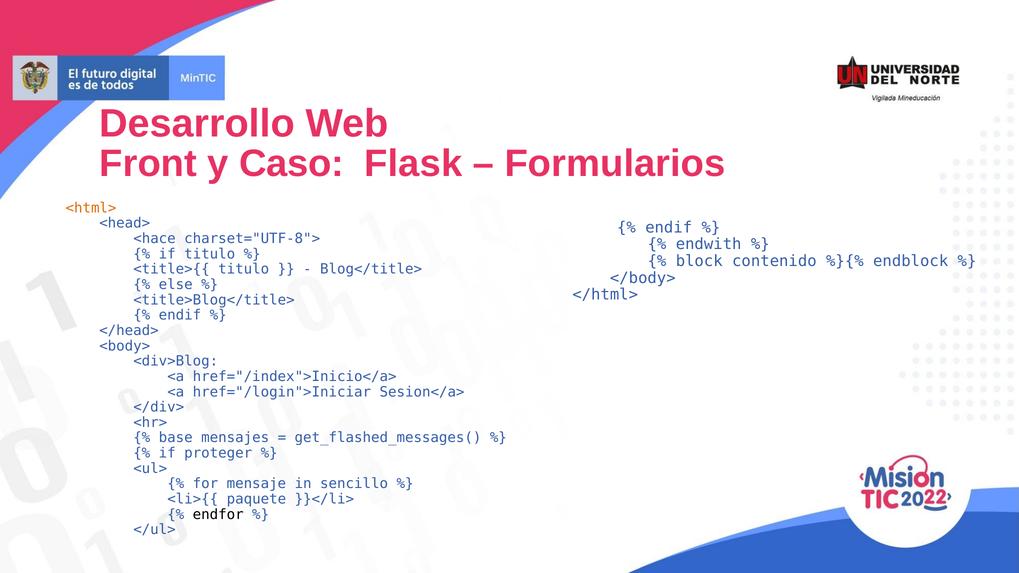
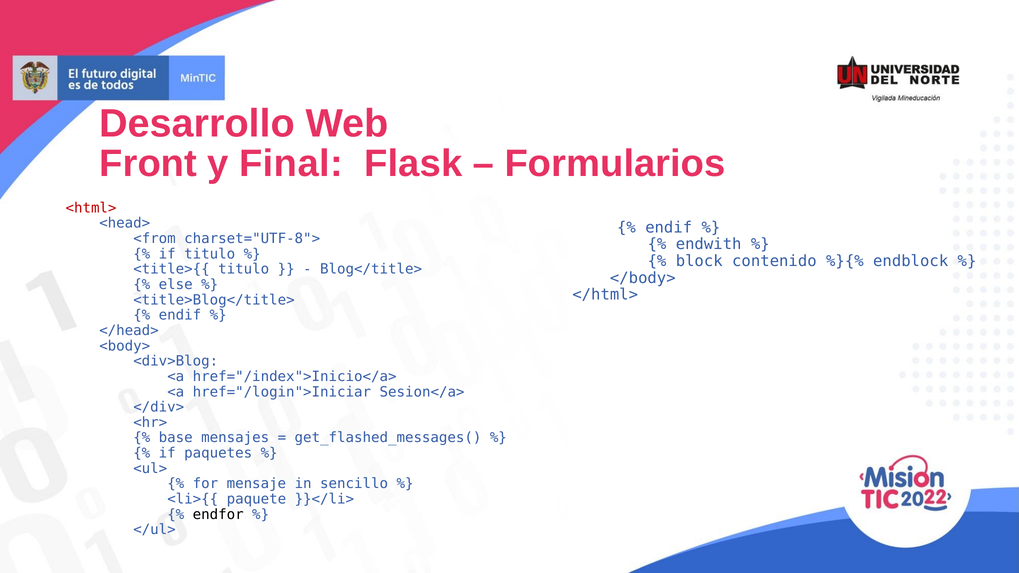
Caso: Caso -> Final
<html> colour: orange -> red
<hace: <hace -> <from
proteger: proteger -> paquetes
